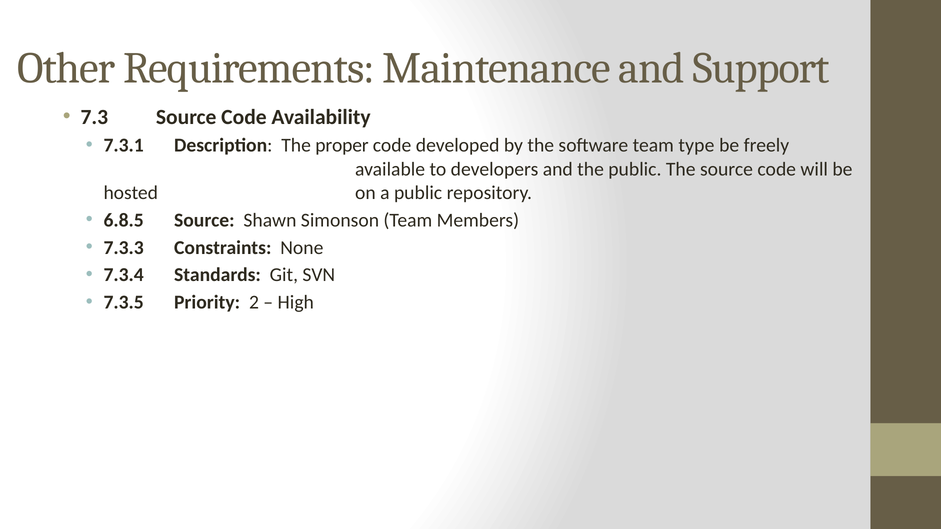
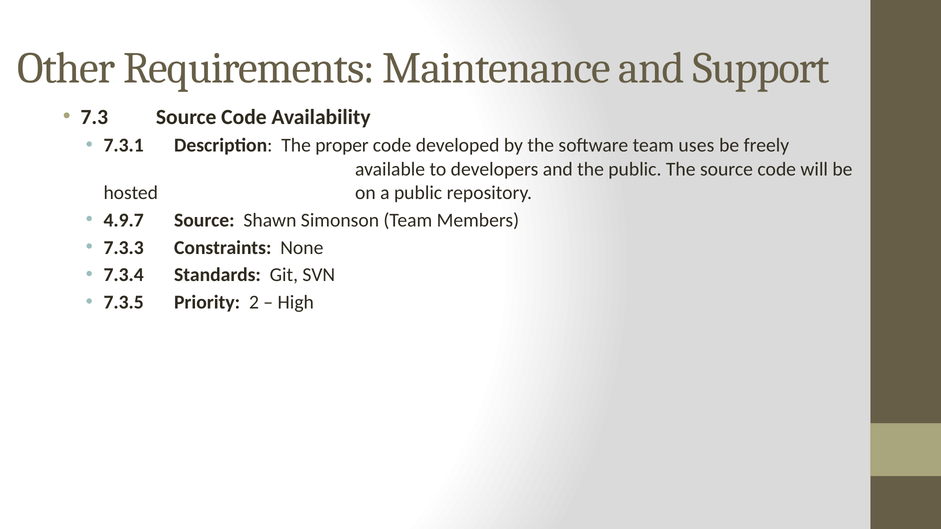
type: type -> uses
6.8.5: 6.8.5 -> 4.9.7
